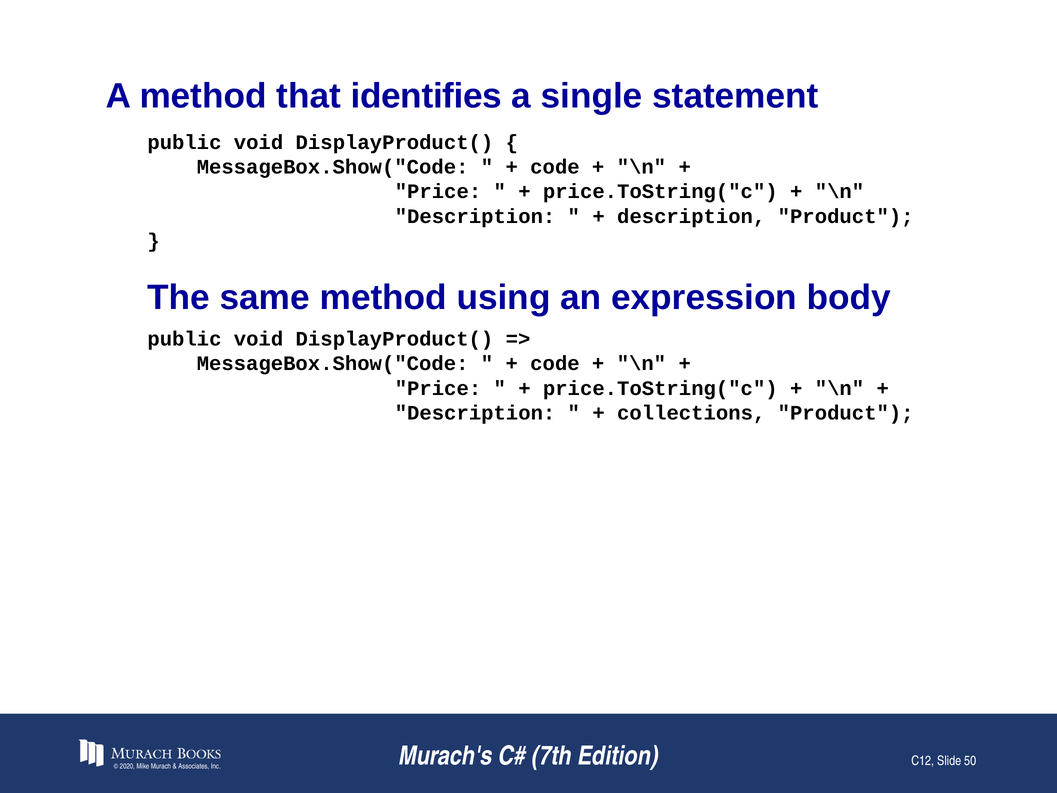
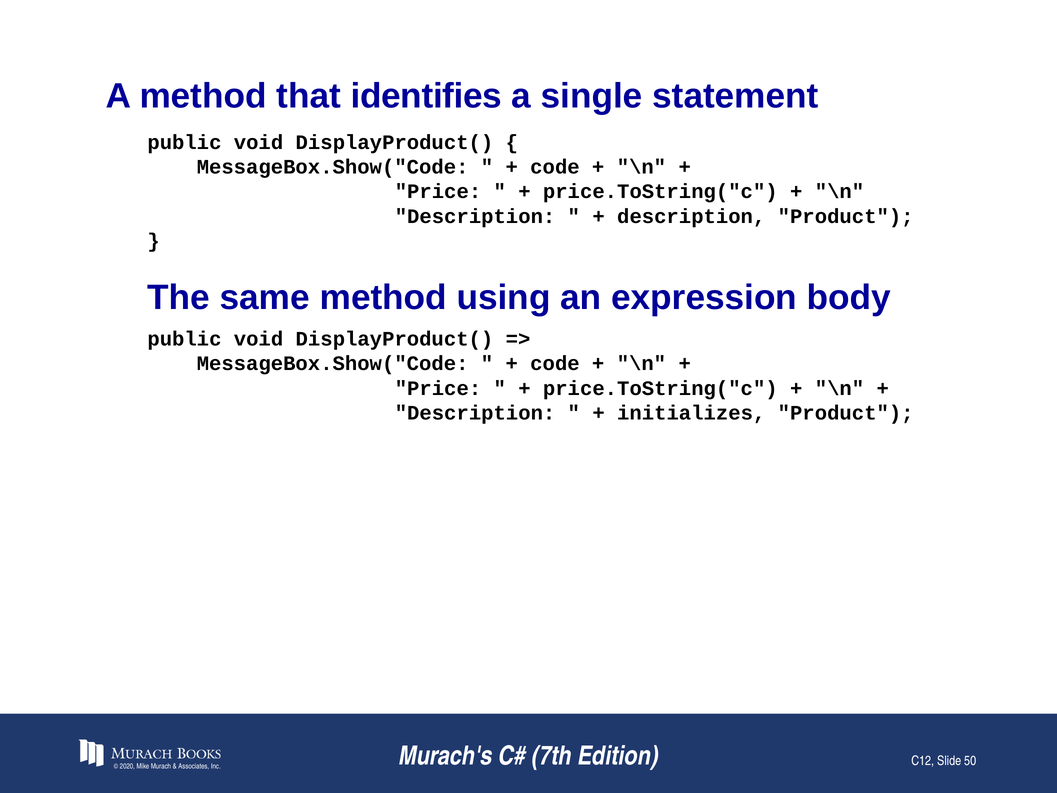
collections: collections -> initializes
